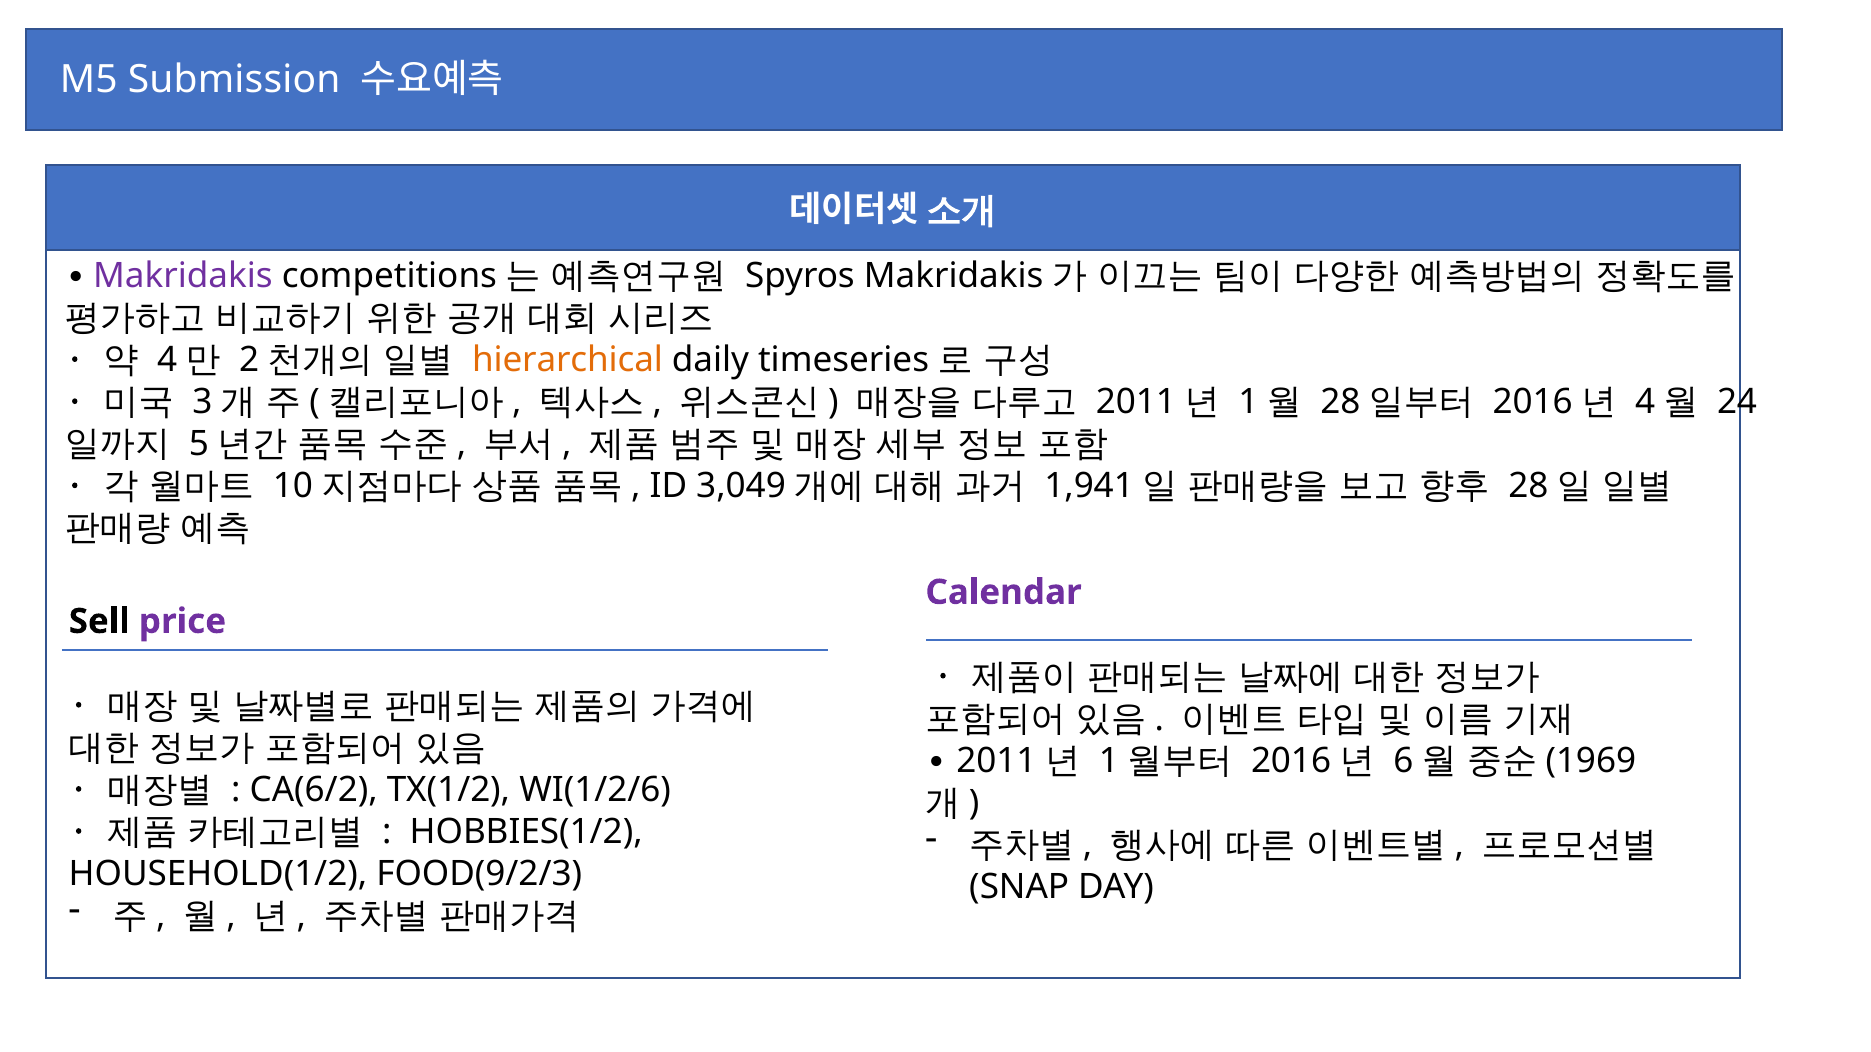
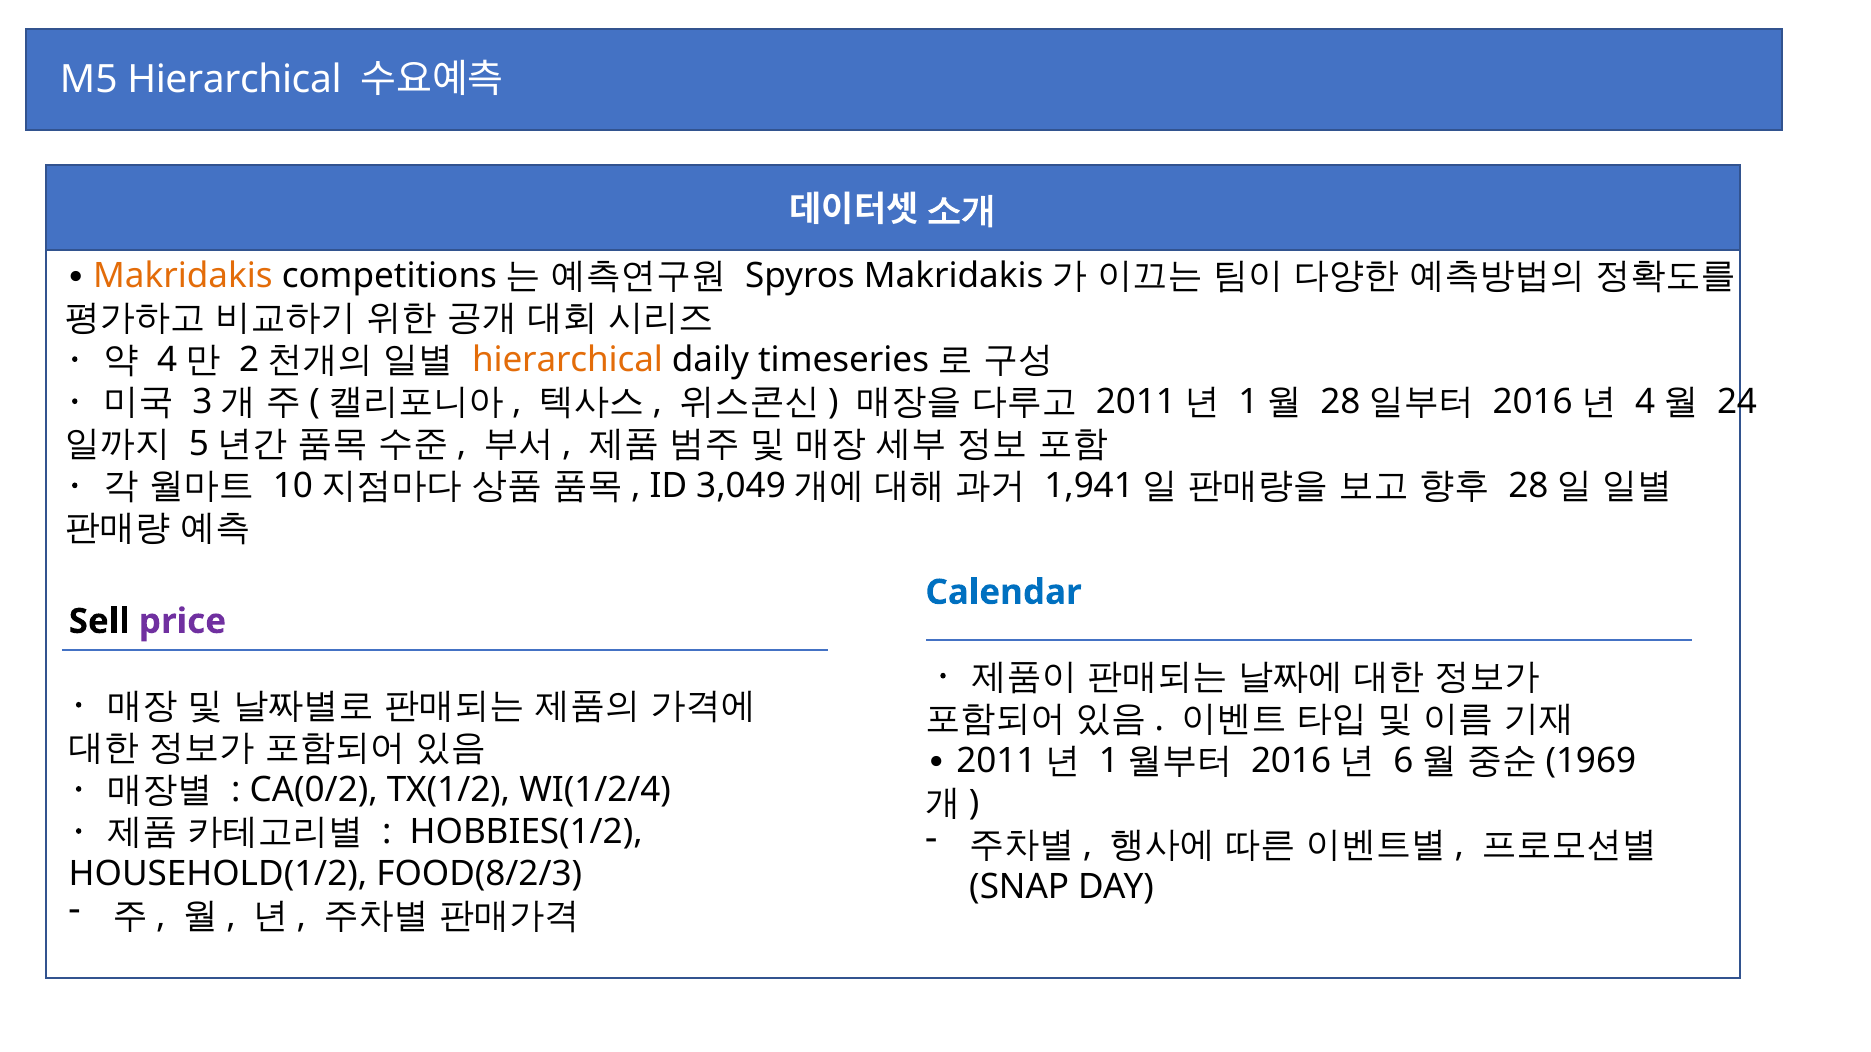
M5 Submission: Submission -> Hierarchical
Makridakis colour: purple -> orange
Calendar colour: purple -> blue
CA(6/2: CA(6/2 -> CA(0/2
WI(1/2/6: WI(1/2/6 -> WI(1/2/4
FOOD(9/2/3: FOOD(9/2/3 -> FOOD(8/2/3
